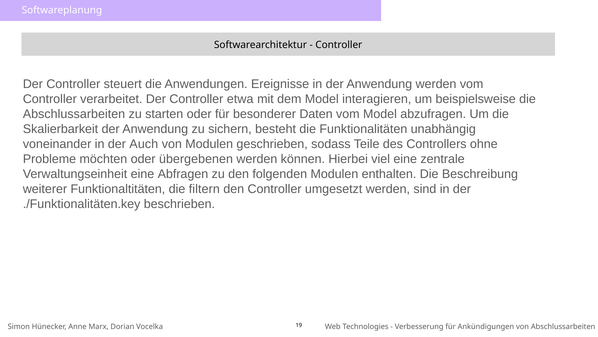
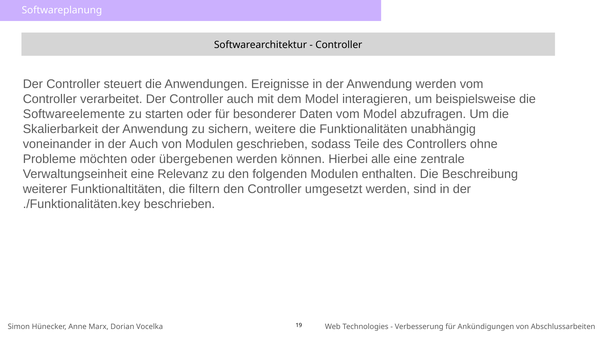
Controller etwa: etwa -> auch
Abschlussarbeiten at (74, 114): Abschlussarbeiten -> Softwareelemente
besteht: besteht -> weitere
viel: viel -> alle
Abfragen: Abfragen -> Relevanz
